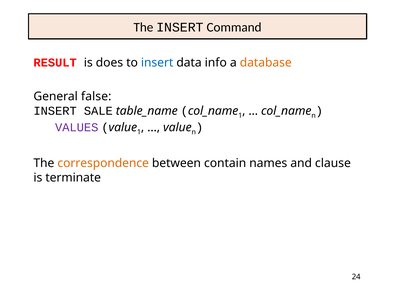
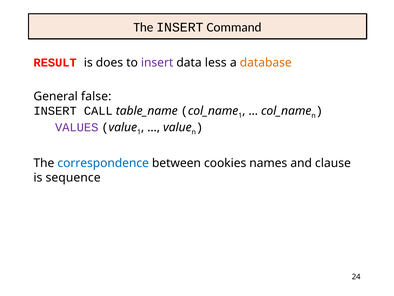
insert at (157, 63) colour: blue -> purple
info: info -> less
SALE: SALE -> CALL
correspondence colour: orange -> blue
contain: contain -> cookies
terminate: terminate -> sequence
